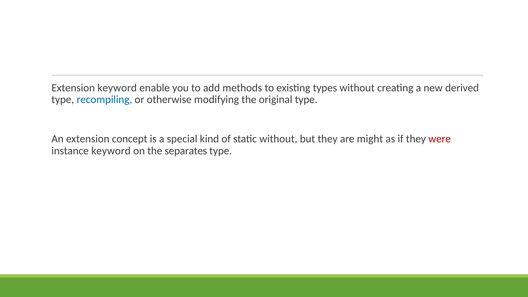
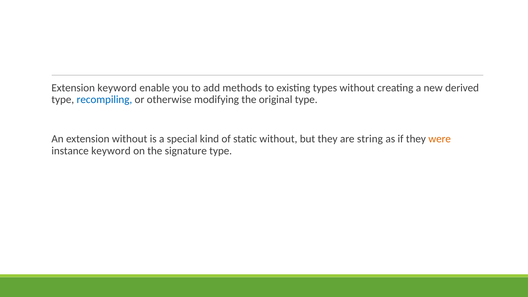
extension concept: concept -> without
might: might -> string
were colour: red -> orange
separates: separates -> signature
